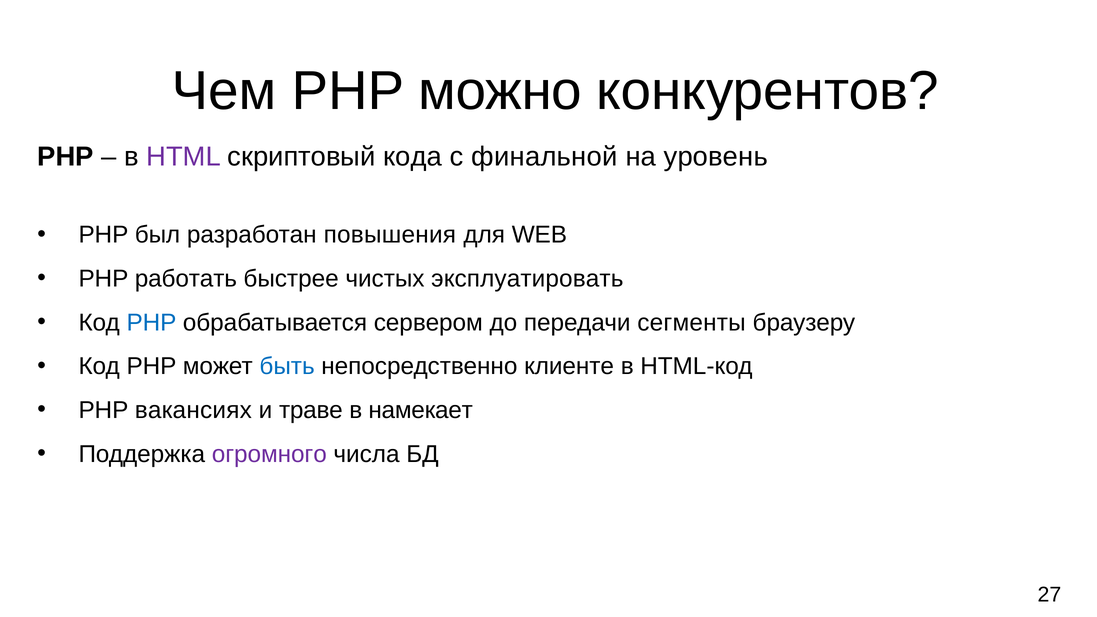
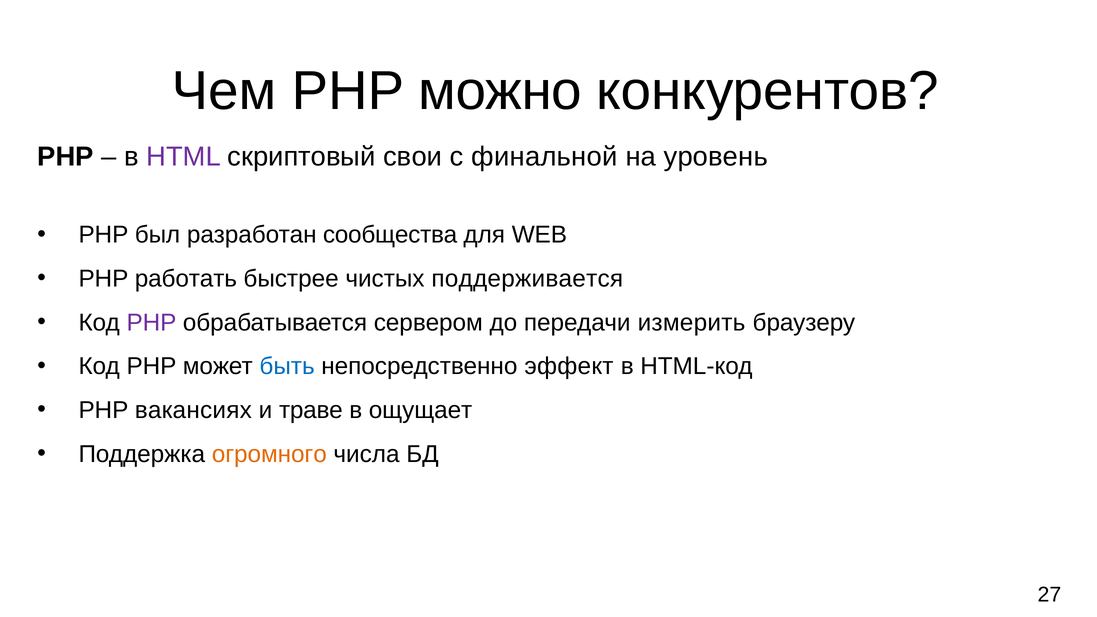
кода: кода -> свои
повышения: повышения -> сообщества
эксплуатировать: эксплуатировать -> поддерживается
PHP at (151, 323) colour: blue -> purple
сегменты: сегменты -> измерить
клиенте: клиенте -> эффект
намекает: намекает -> ощущает
огромного colour: purple -> orange
